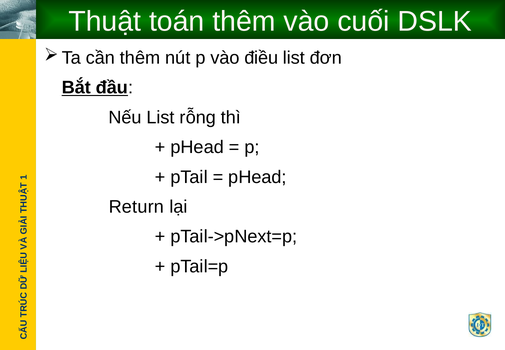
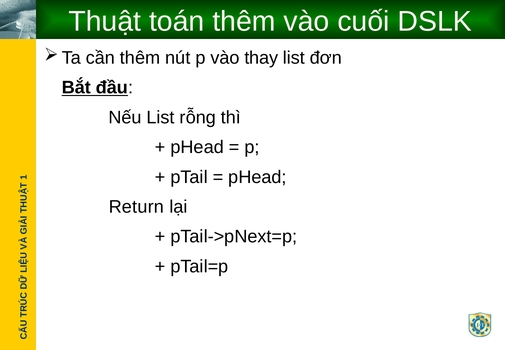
điều: điều -> thay
